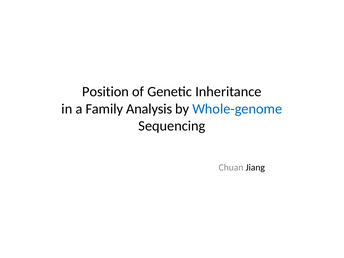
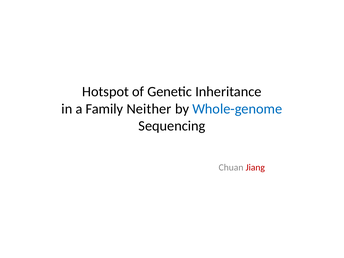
Position: Position -> Hotspot
Analysis: Analysis -> Neither
Jiang colour: black -> red
